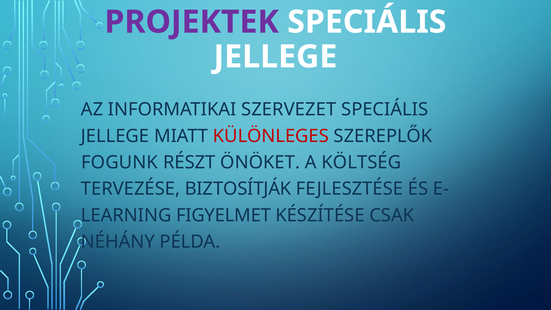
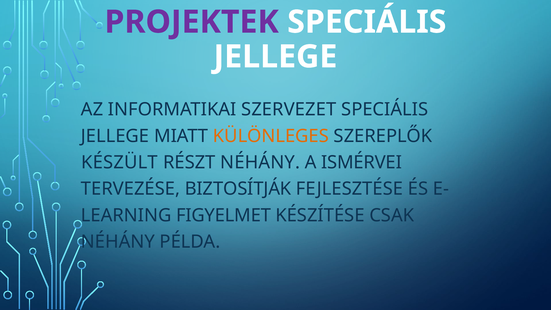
KÜLÖNLEGES colour: red -> orange
FOGUNK: FOGUNK -> KÉSZÜLT
RÉSZT ÖNÖKET: ÖNÖKET -> NÉHÁNY
KÖLTSÉG: KÖLTSÉG -> ISMÉRVEI
